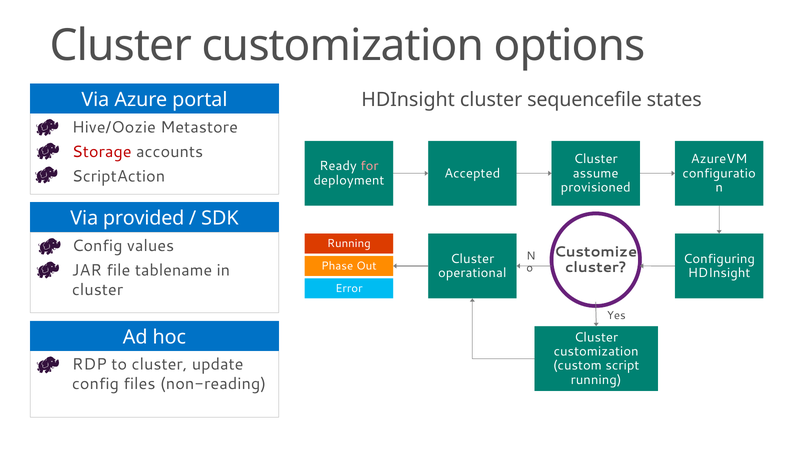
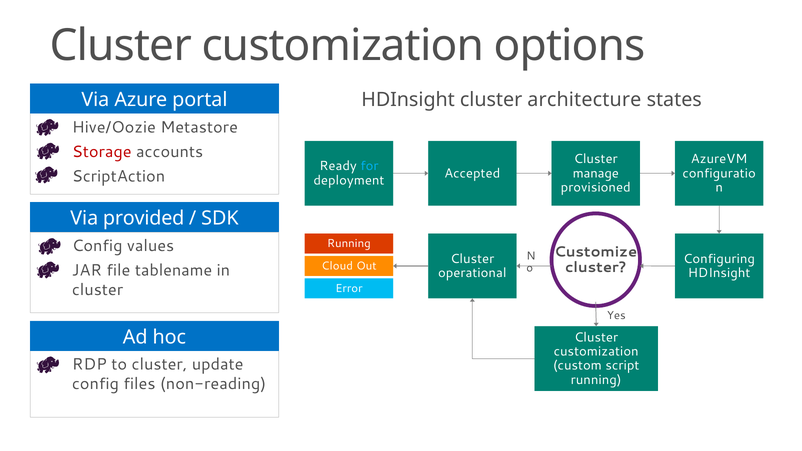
sequencefile: sequencefile -> architecture
for colour: pink -> light blue
assume: assume -> manage
Phase: Phase -> Cloud
